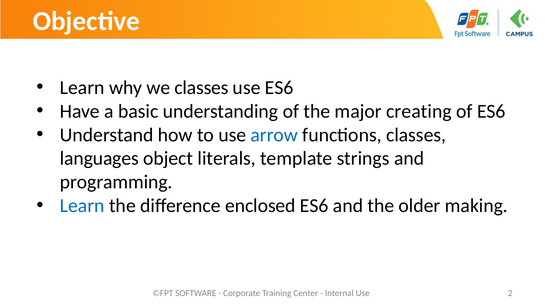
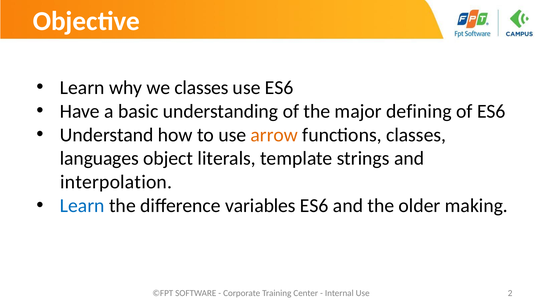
creating: creating -> defining
arrow colour: blue -> orange
programming: programming -> interpolation
enclosed: enclosed -> variables
